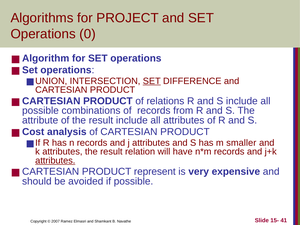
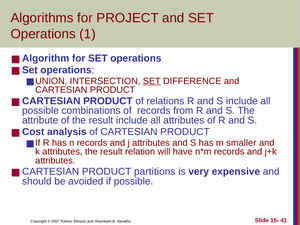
0: 0 -> 1
attributes at (55, 160) underline: present -> none
represent: represent -> partitions
